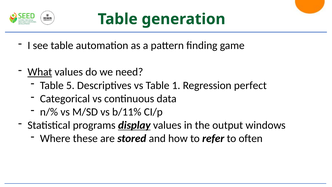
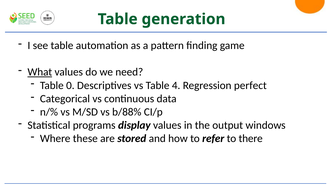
5: 5 -> 0
1: 1 -> 4
b/11%: b/11% -> b/88%
display underline: present -> none
often: often -> there
